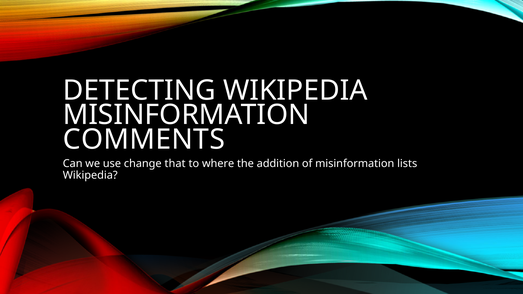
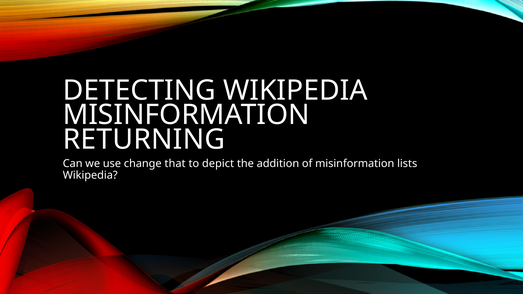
COMMENTS: COMMENTS -> RETURNING
where: where -> depict
